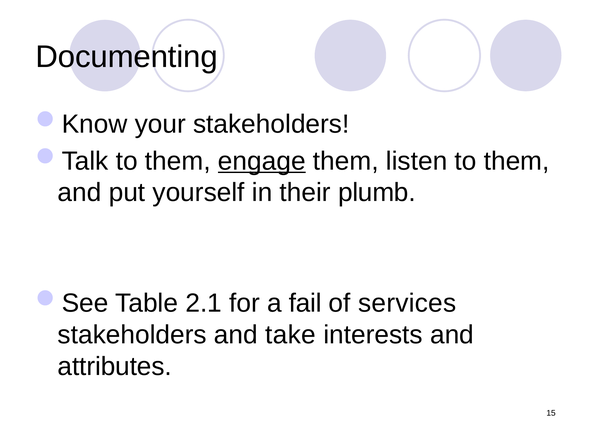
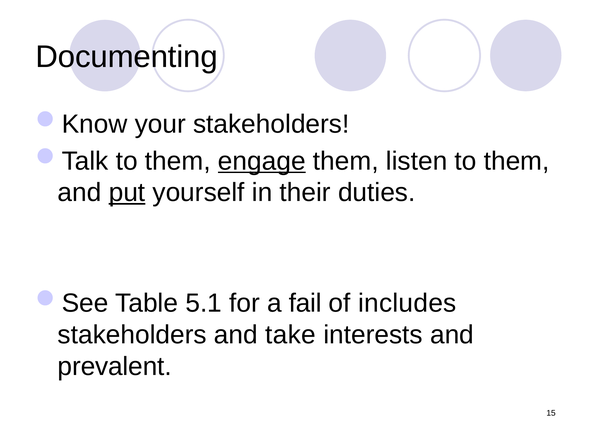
put underline: none -> present
plumb: plumb -> duties
2.1: 2.1 -> 5.1
services: services -> includes
attributes: attributes -> prevalent
